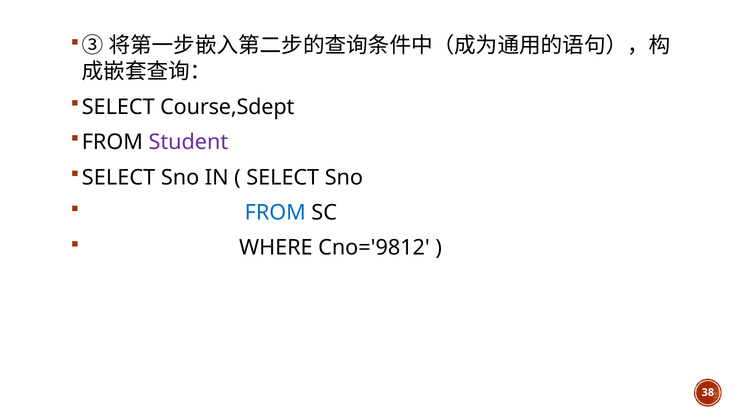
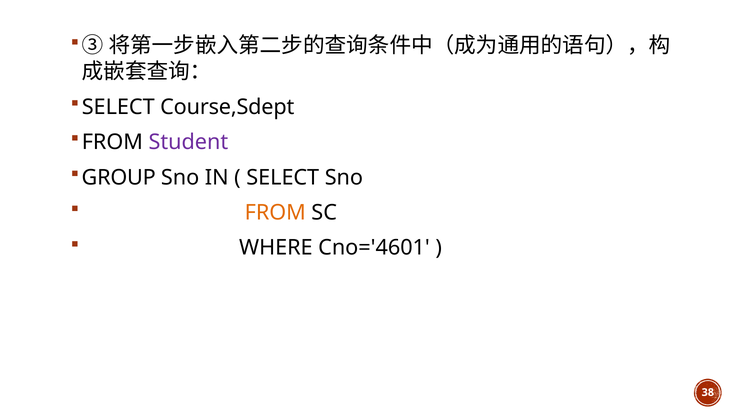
SELECT at (119, 178): SELECT -> GROUP
FROM at (275, 213) colour: blue -> orange
Cno='9812: Cno='9812 -> Cno='4601
